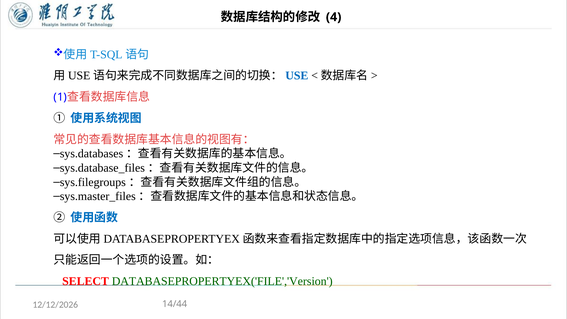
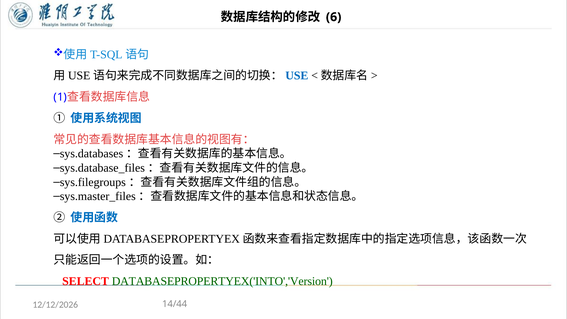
4: 4 -> 6
DATABASEPROPERTYEX('FILE','Version: DATABASEPROPERTYEX('FILE','Version -> DATABASEPROPERTYEX('INTO','Version
